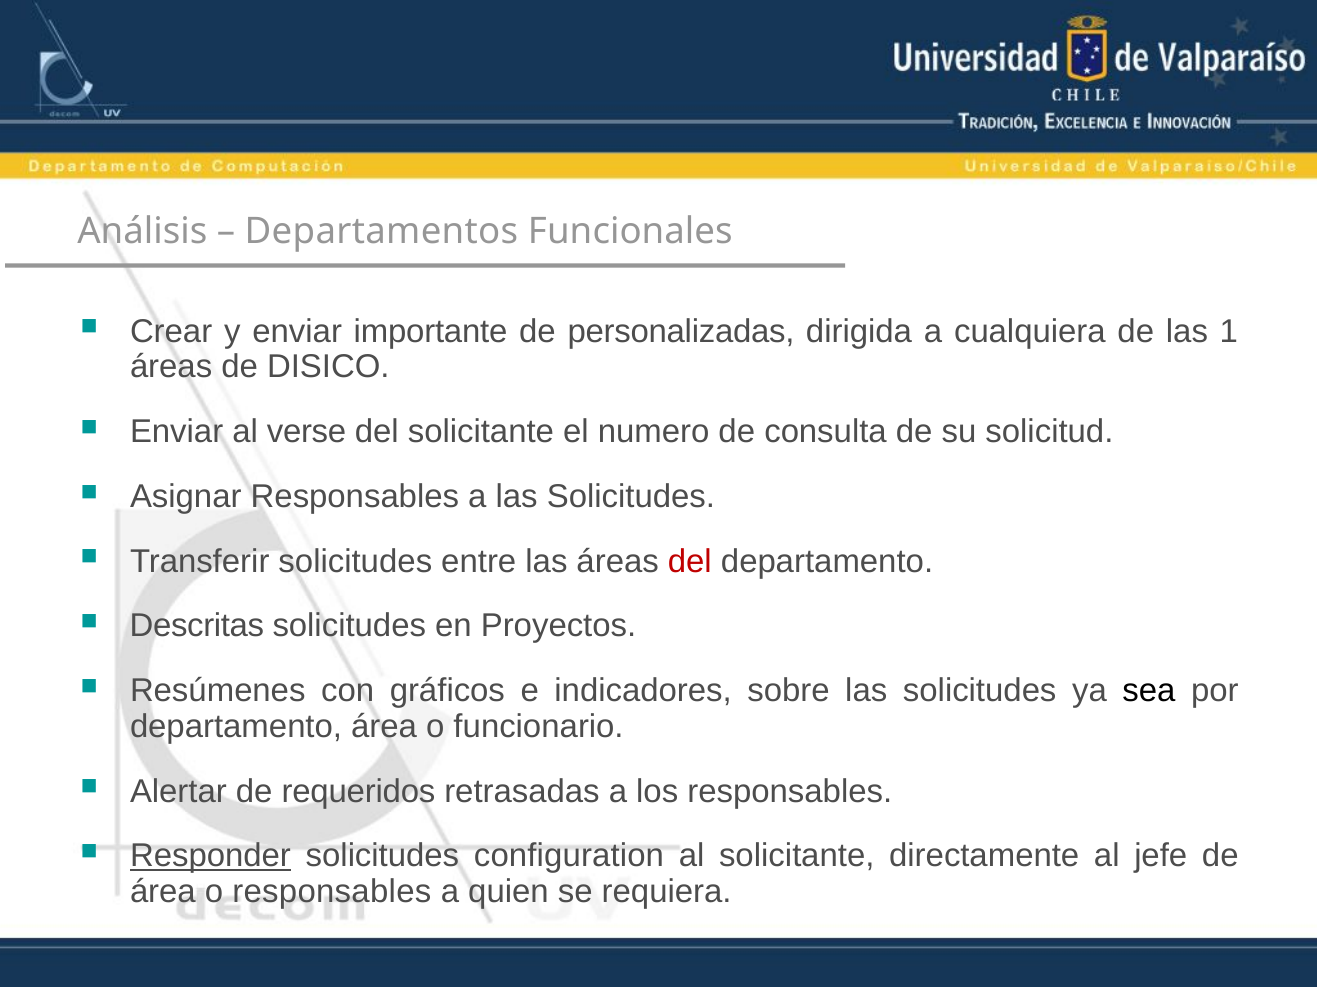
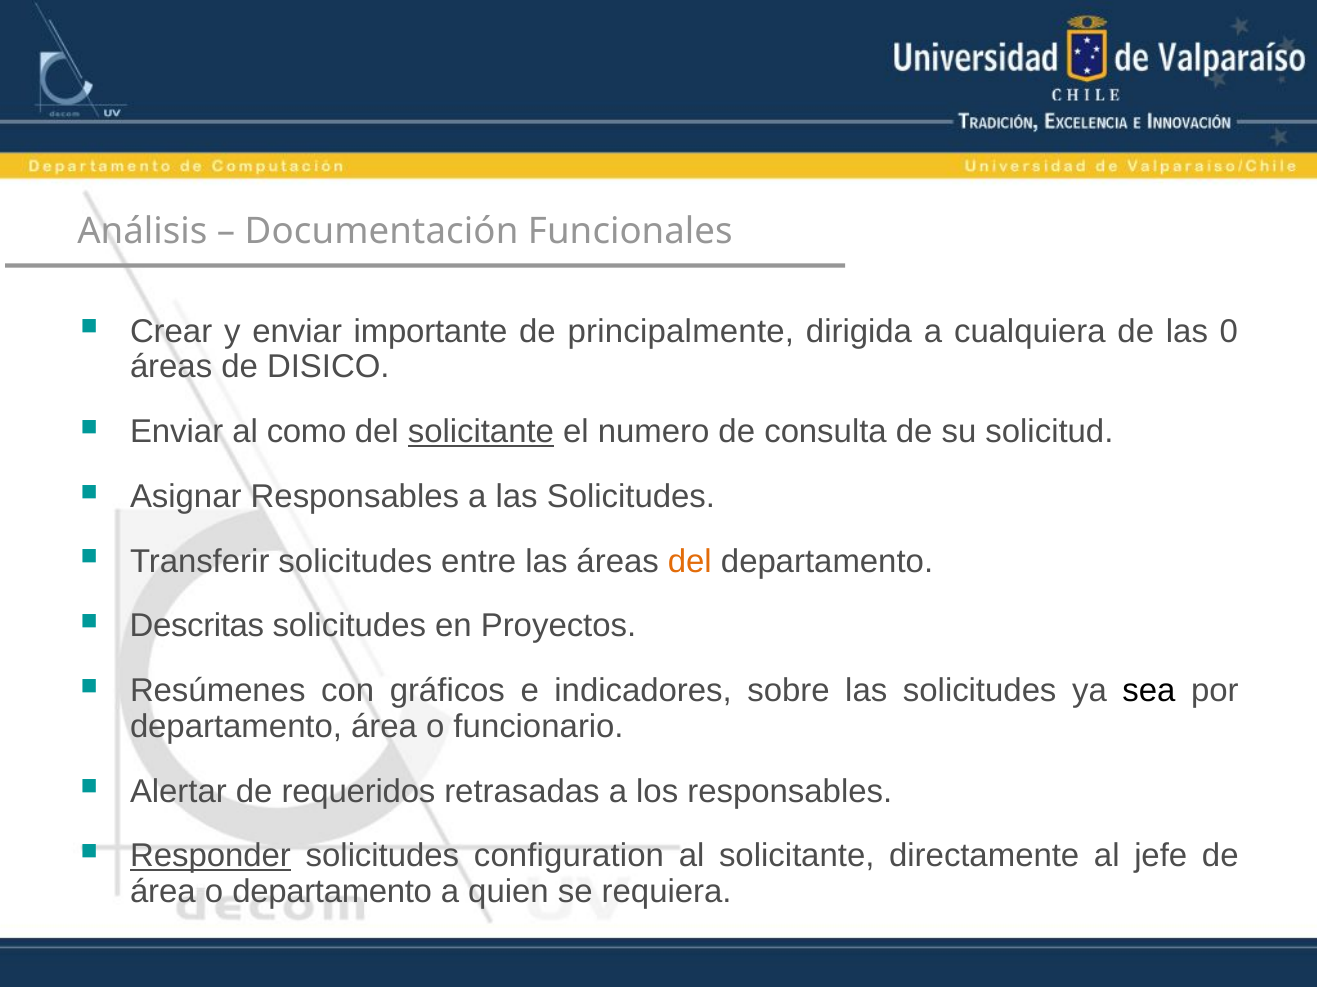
Departamentos: Departamentos -> Documentación
personalizadas: personalizadas -> principalmente
1: 1 -> 0
verse: verse -> como
solicitante at (481, 432) underline: none -> present
del at (690, 562) colour: red -> orange
o responsables: responsables -> departamento
